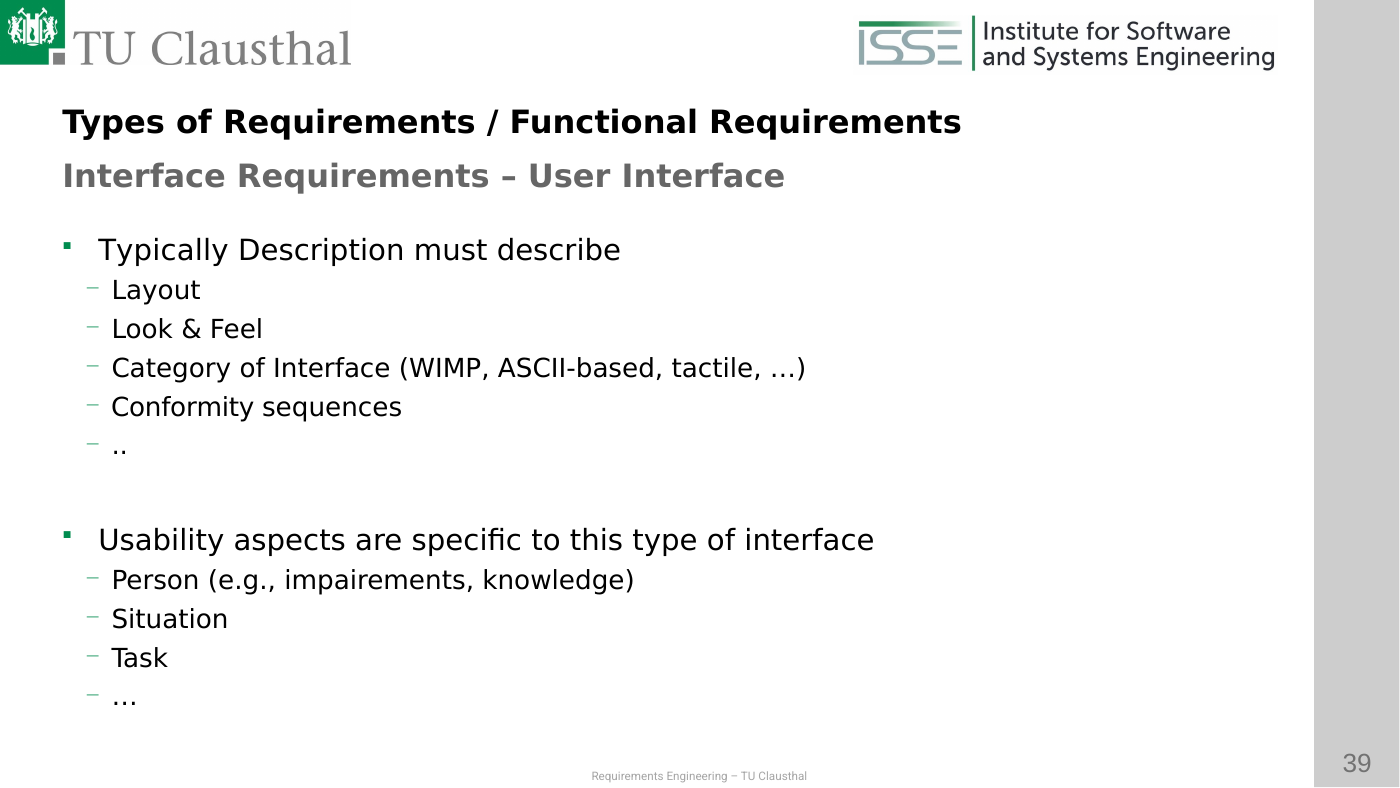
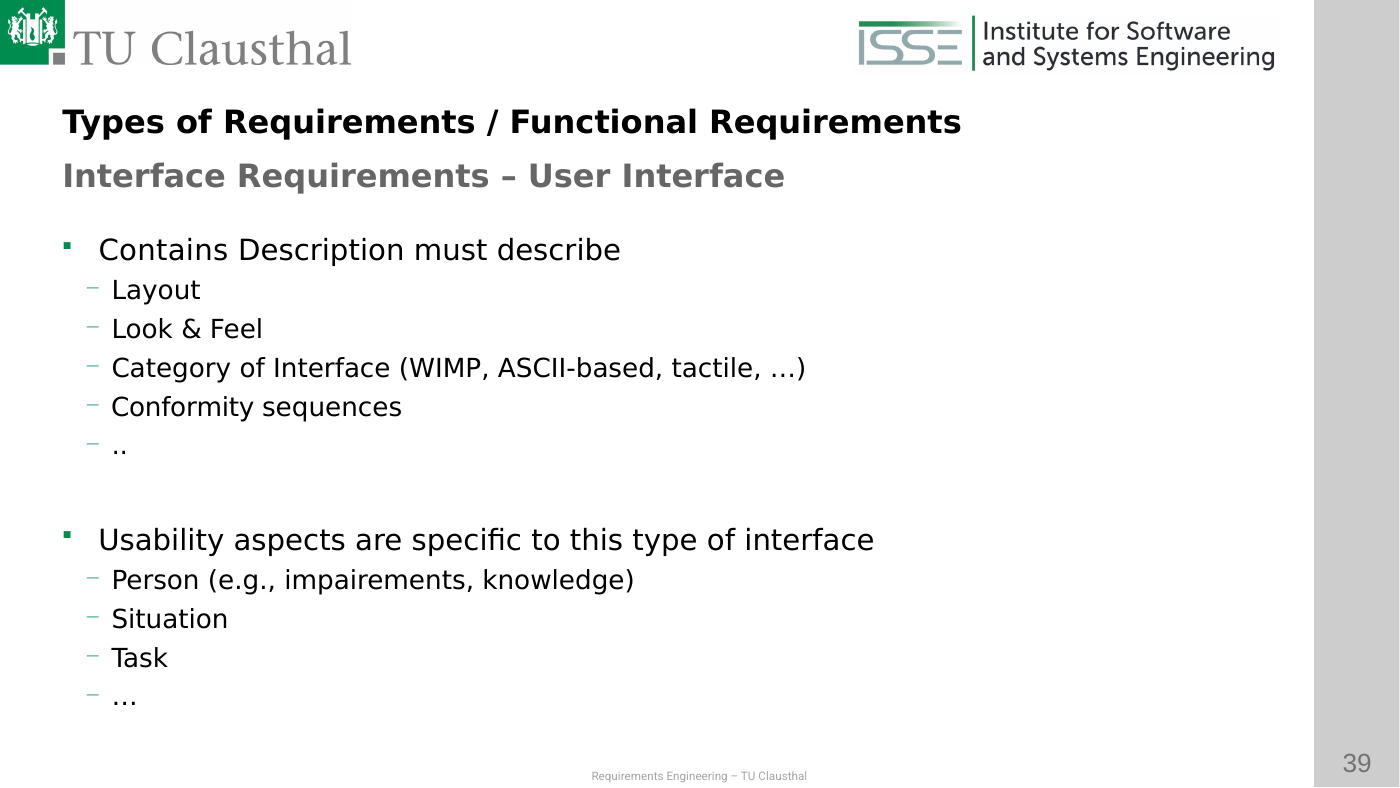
Typically: Typically -> Contains
